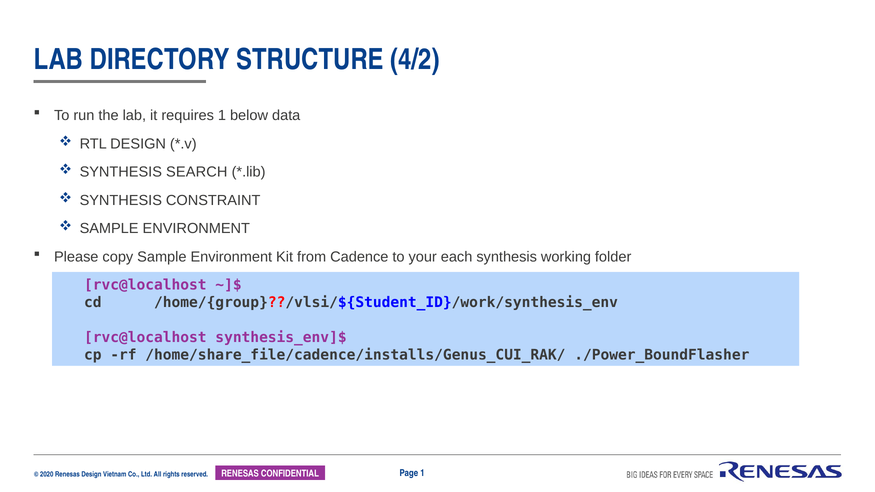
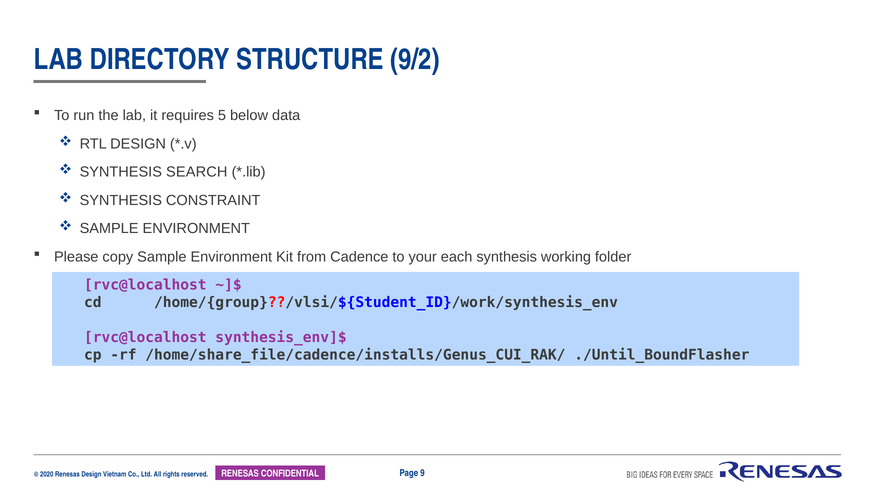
4/2: 4/2 -> 9/2
requires 1: 1 -> 5
./Power_BoundFlasher: ./Power_BoundFlasher -> ./Until_BoundFlasher
1 at (423, 473): 1 -> 9
